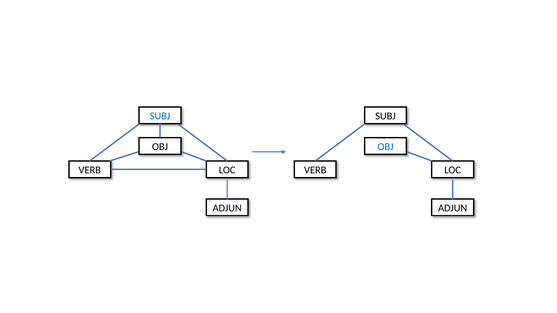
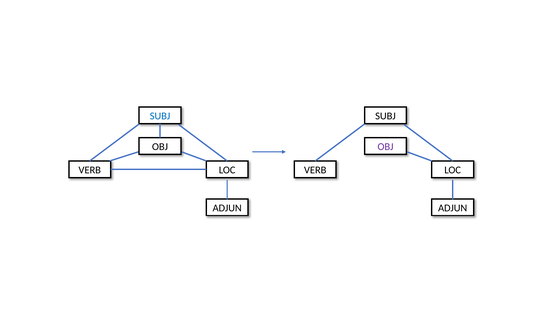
OBJ at (385, 147) colour: blue -> purple
